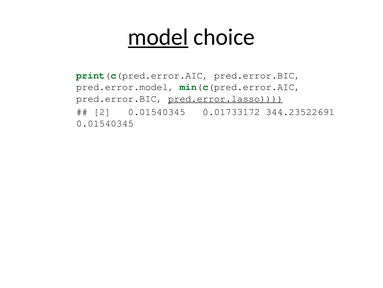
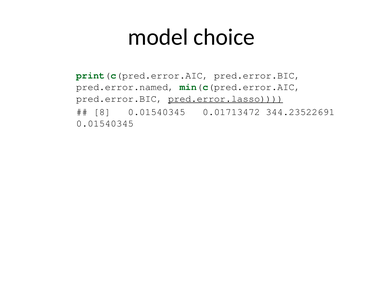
model underline: present -> none
pred.error.model: pred.error.model -> pred.error.named
2: 2 -> 8
0.01733172: 0.01733172 -> 0.01713472
